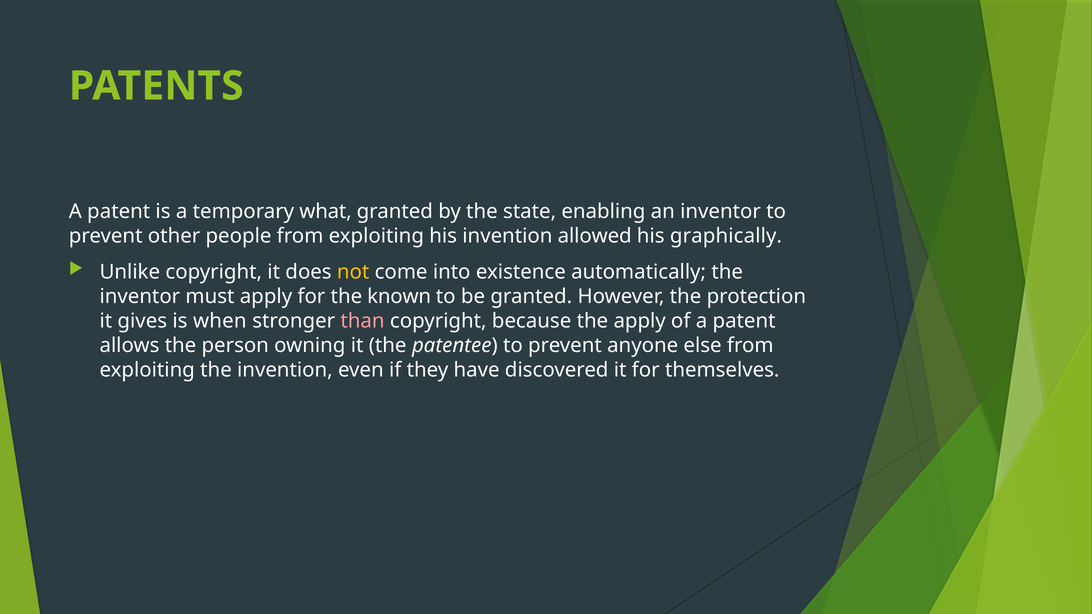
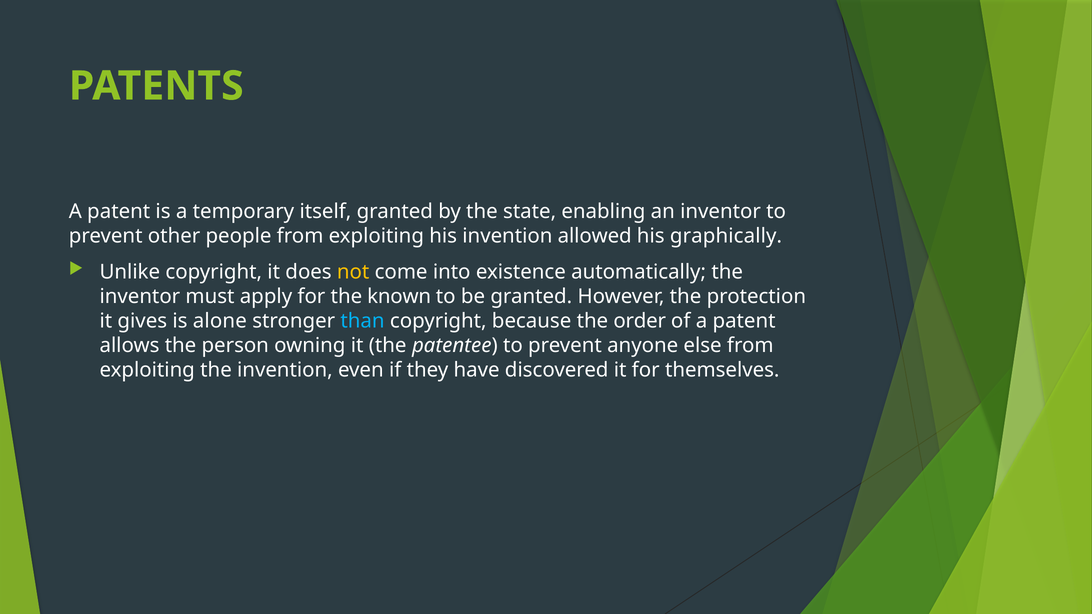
what: what -> itself
when: when -> alone
than colour: pink -> light blue
the apply: apply -> order
